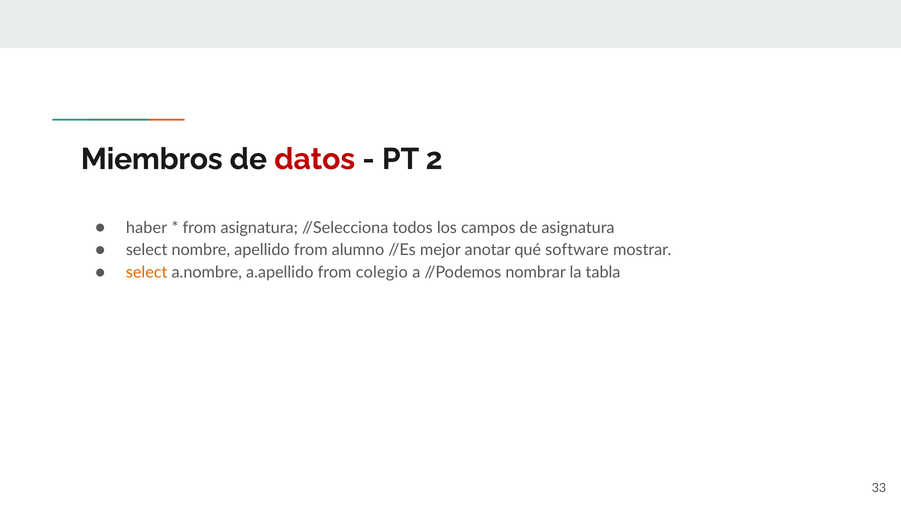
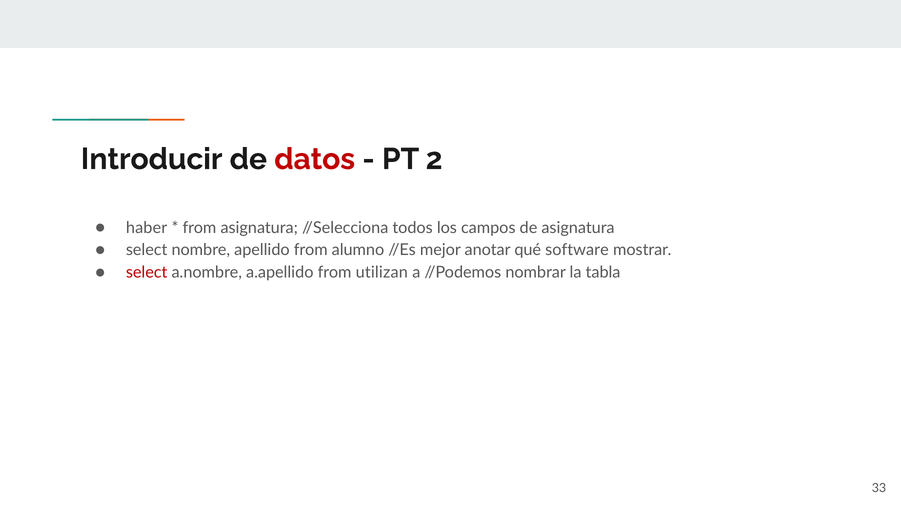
Miembros: Miembros -> Introducir
select at (147, 272) colour: orange -> red
colegio: colegio -> utilizan
